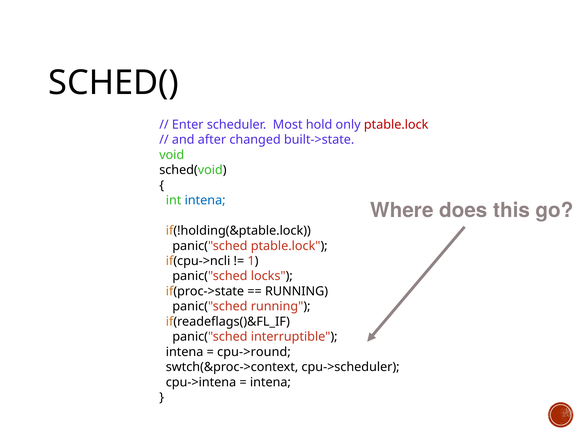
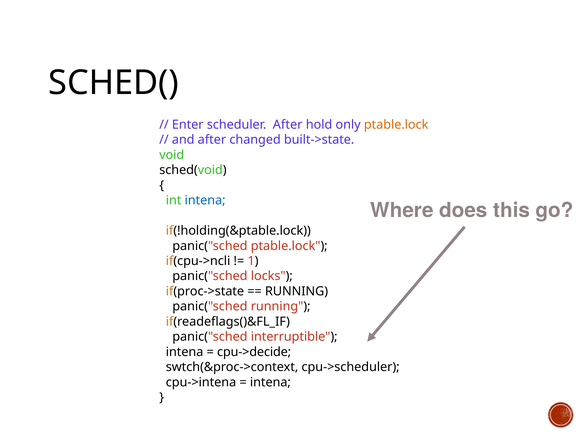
scheduler Most: Most -> After
ptable.lock at (396, 125) colour: red -> orange
cpu->round: cpu->round -> cpu->decide
